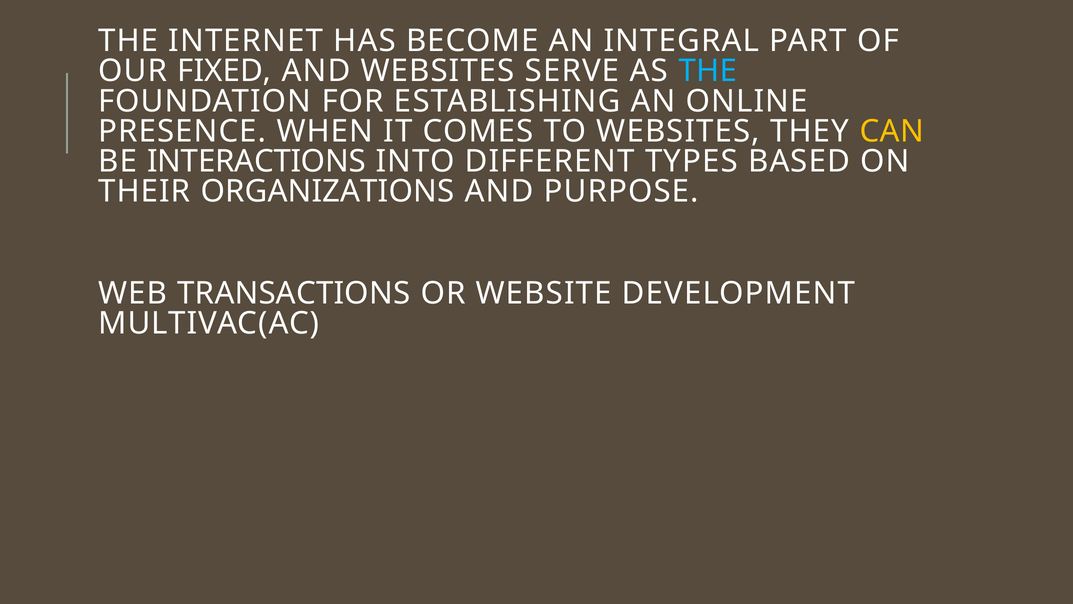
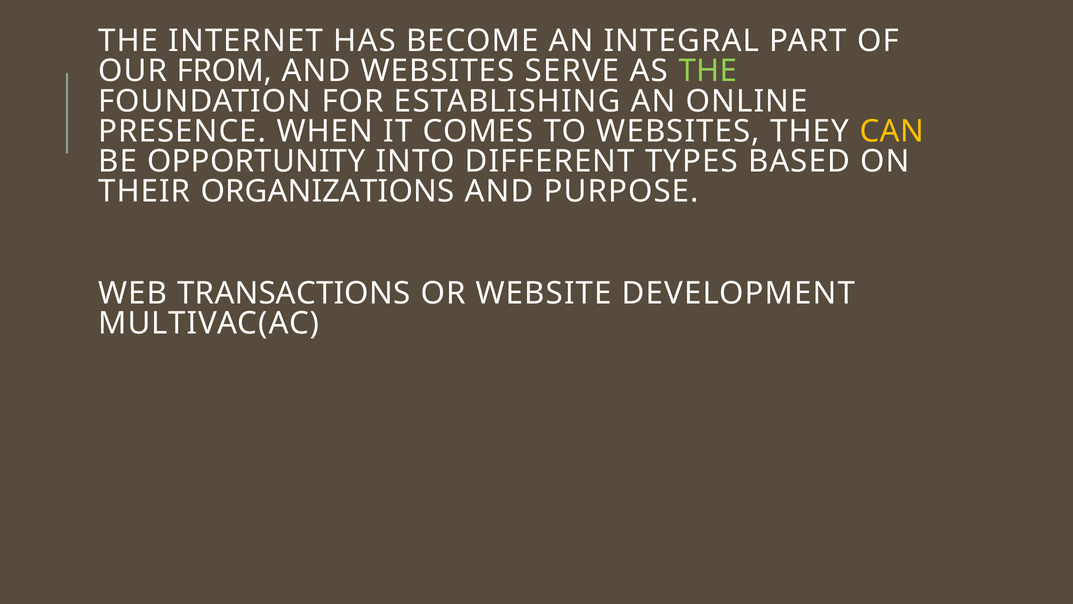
FIXED: FIXED -> FROM
THE at (708, 71) colour: light blue -> light green
INTERACTIONS: INTERACTIONS -> OPPORTUNITY
